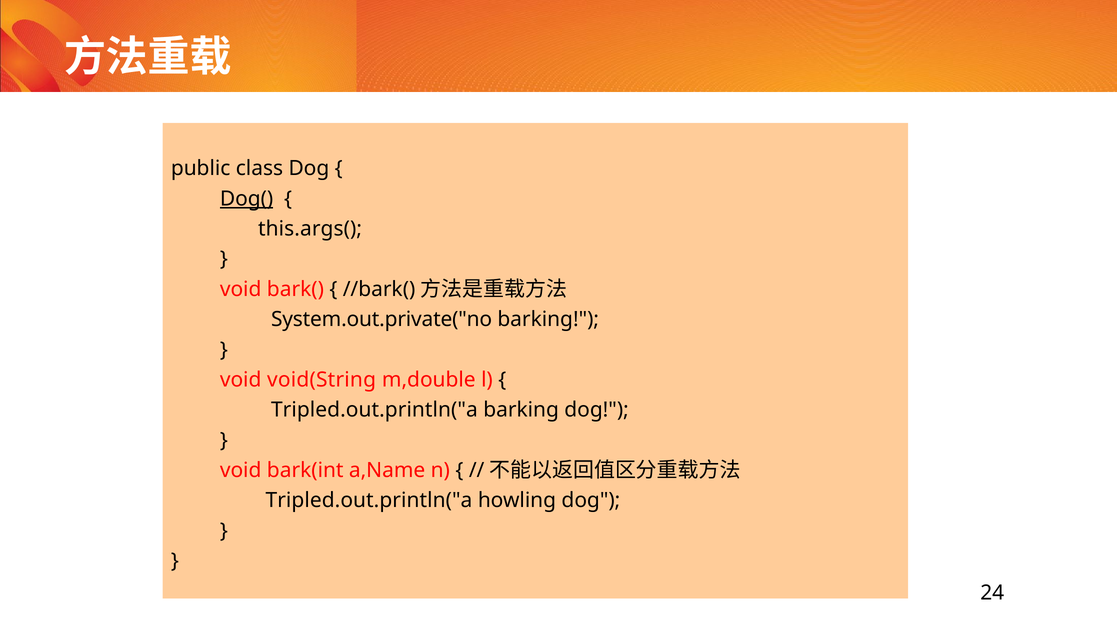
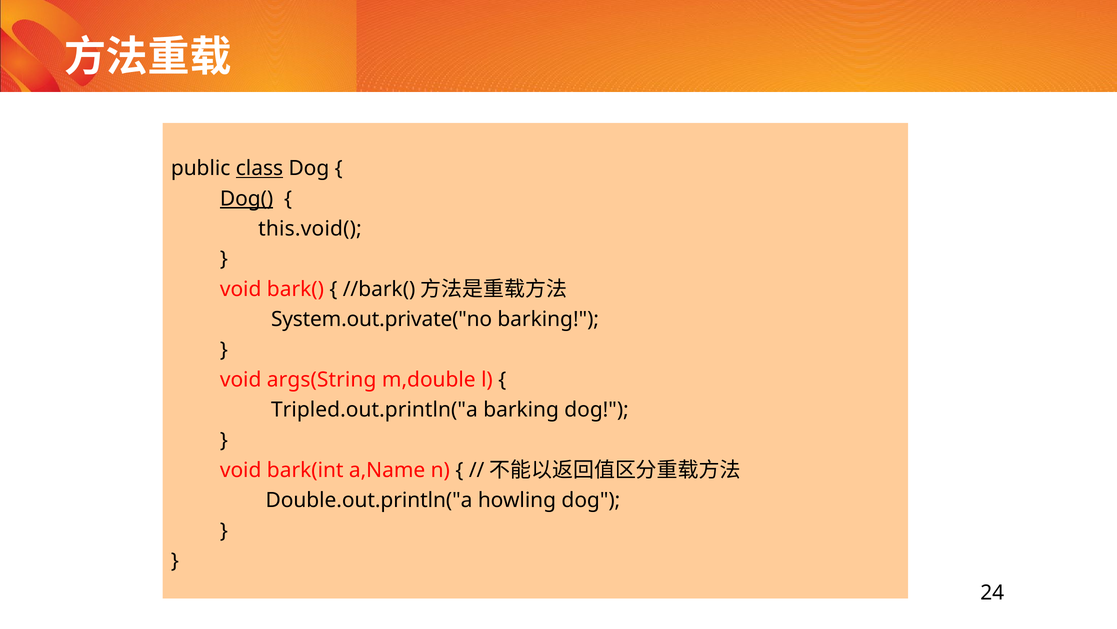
class underline: none -> present
this.args(: this.args( -> this.void(
void(String: void(String -> args(String
Tripled.out.println("a at (369, 500): Tripled.out.println("a -> Double.out.println("a
